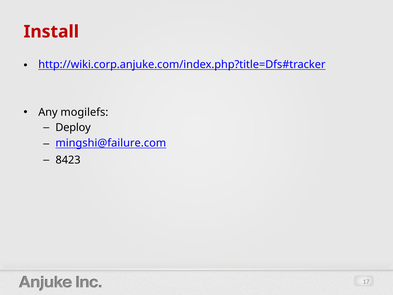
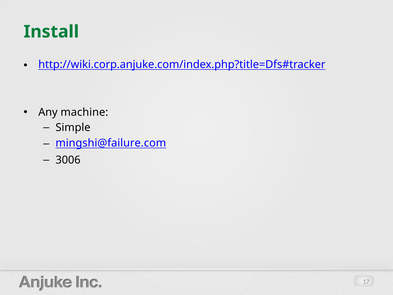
Install colour: red -> green
mogilefs: mogilefs -> machine
Deploy: Deploy -> Simple
8423: 8423 -> 3006
